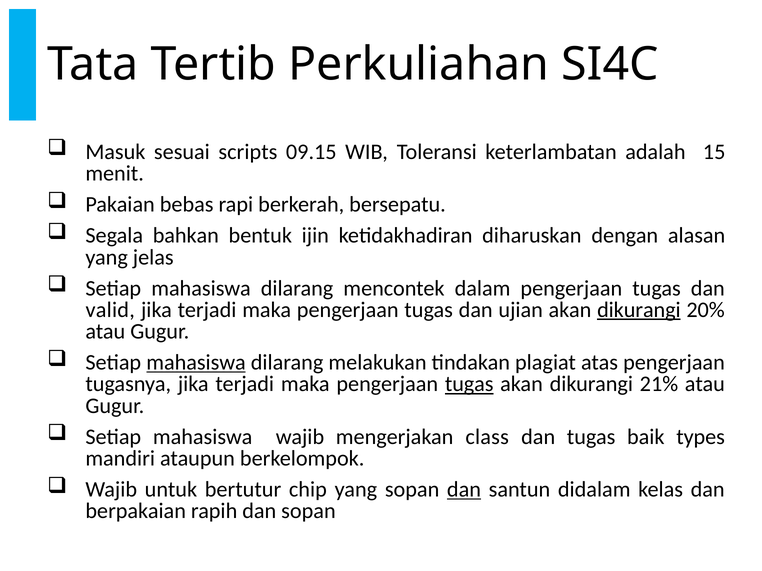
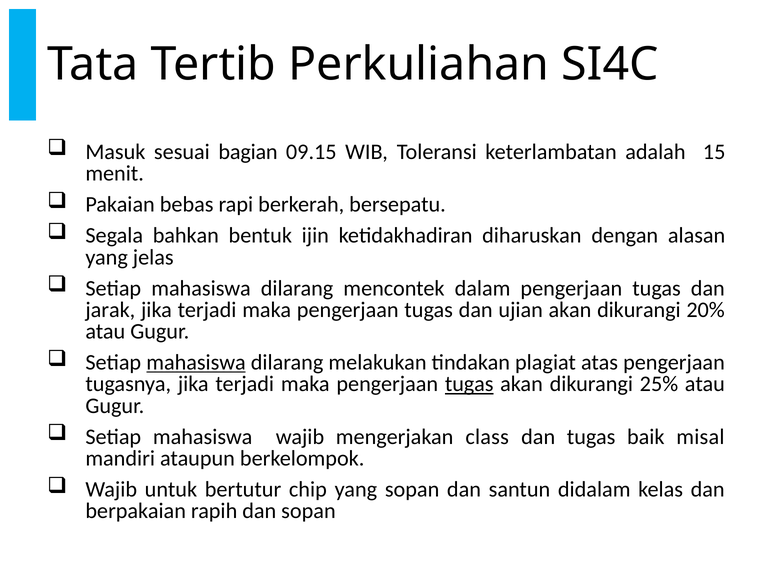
scripts: scripts -> bagian
valid: valid -> jarak
dikurangi at (639, 310) underline: present -> none
21%: 21% -> 25%
types: types -> misal
dan at (464, 490) underline: present -> none
